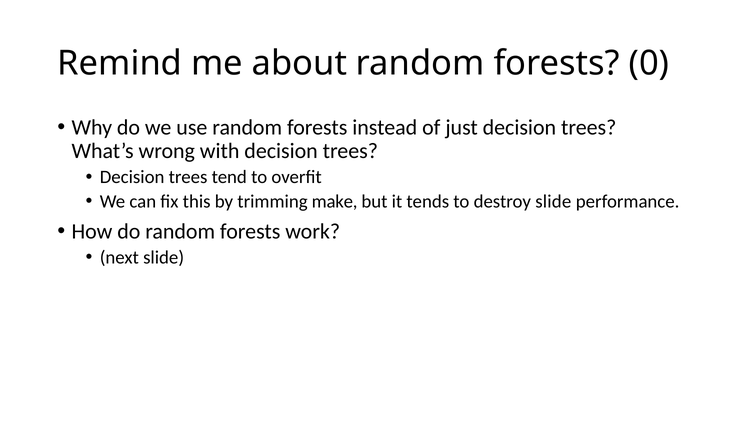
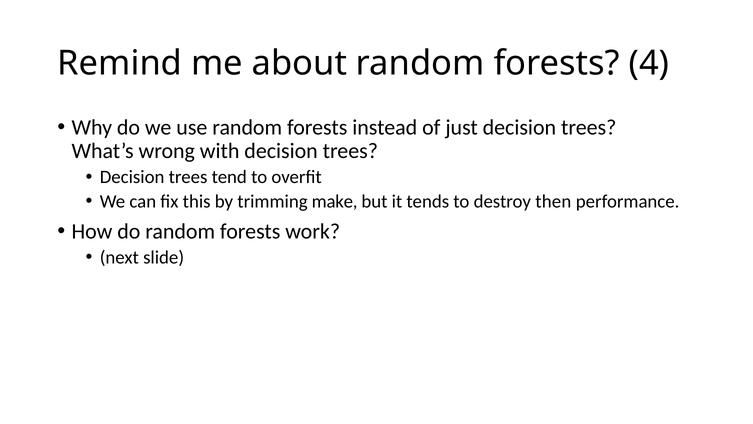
0: 0 -> 4
destroy slide: slide -> then
